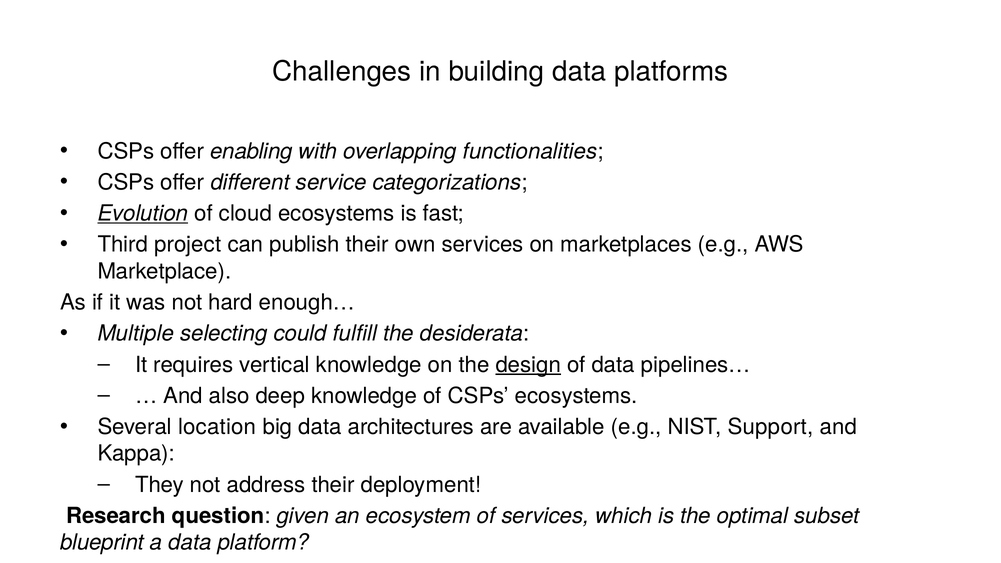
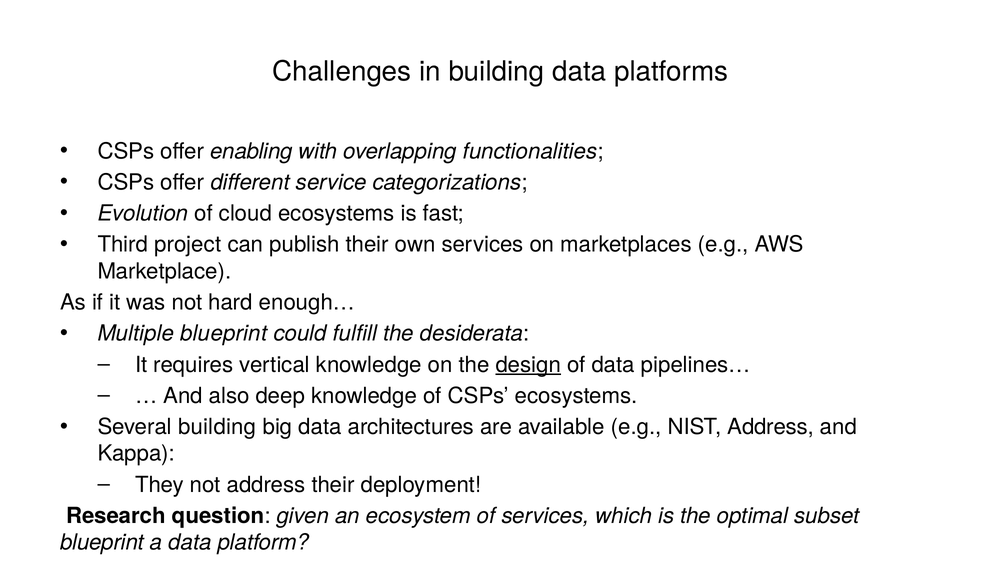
Evolution underline: present -> none
Multiple selecting: selecting -> blueprint
Several location: location -> building
NIST Support: Support -> Address
